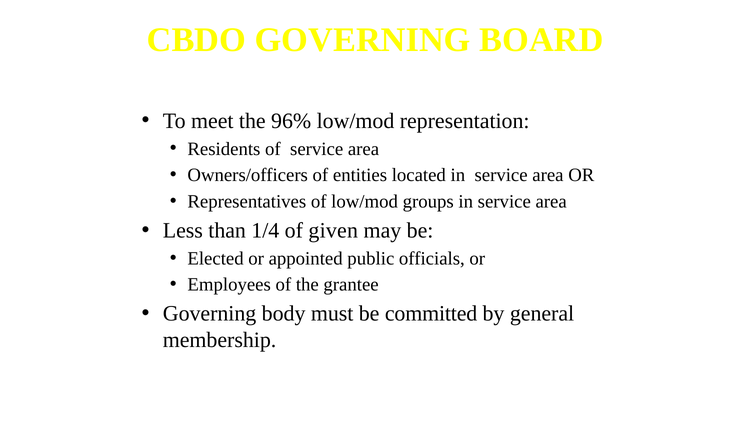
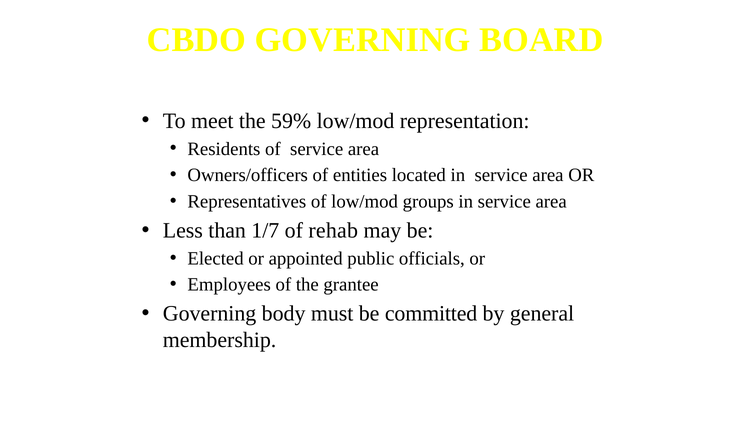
96%: 96% -> 59%
1/4: 1/4 -> 1/7
given: given -> rehab
